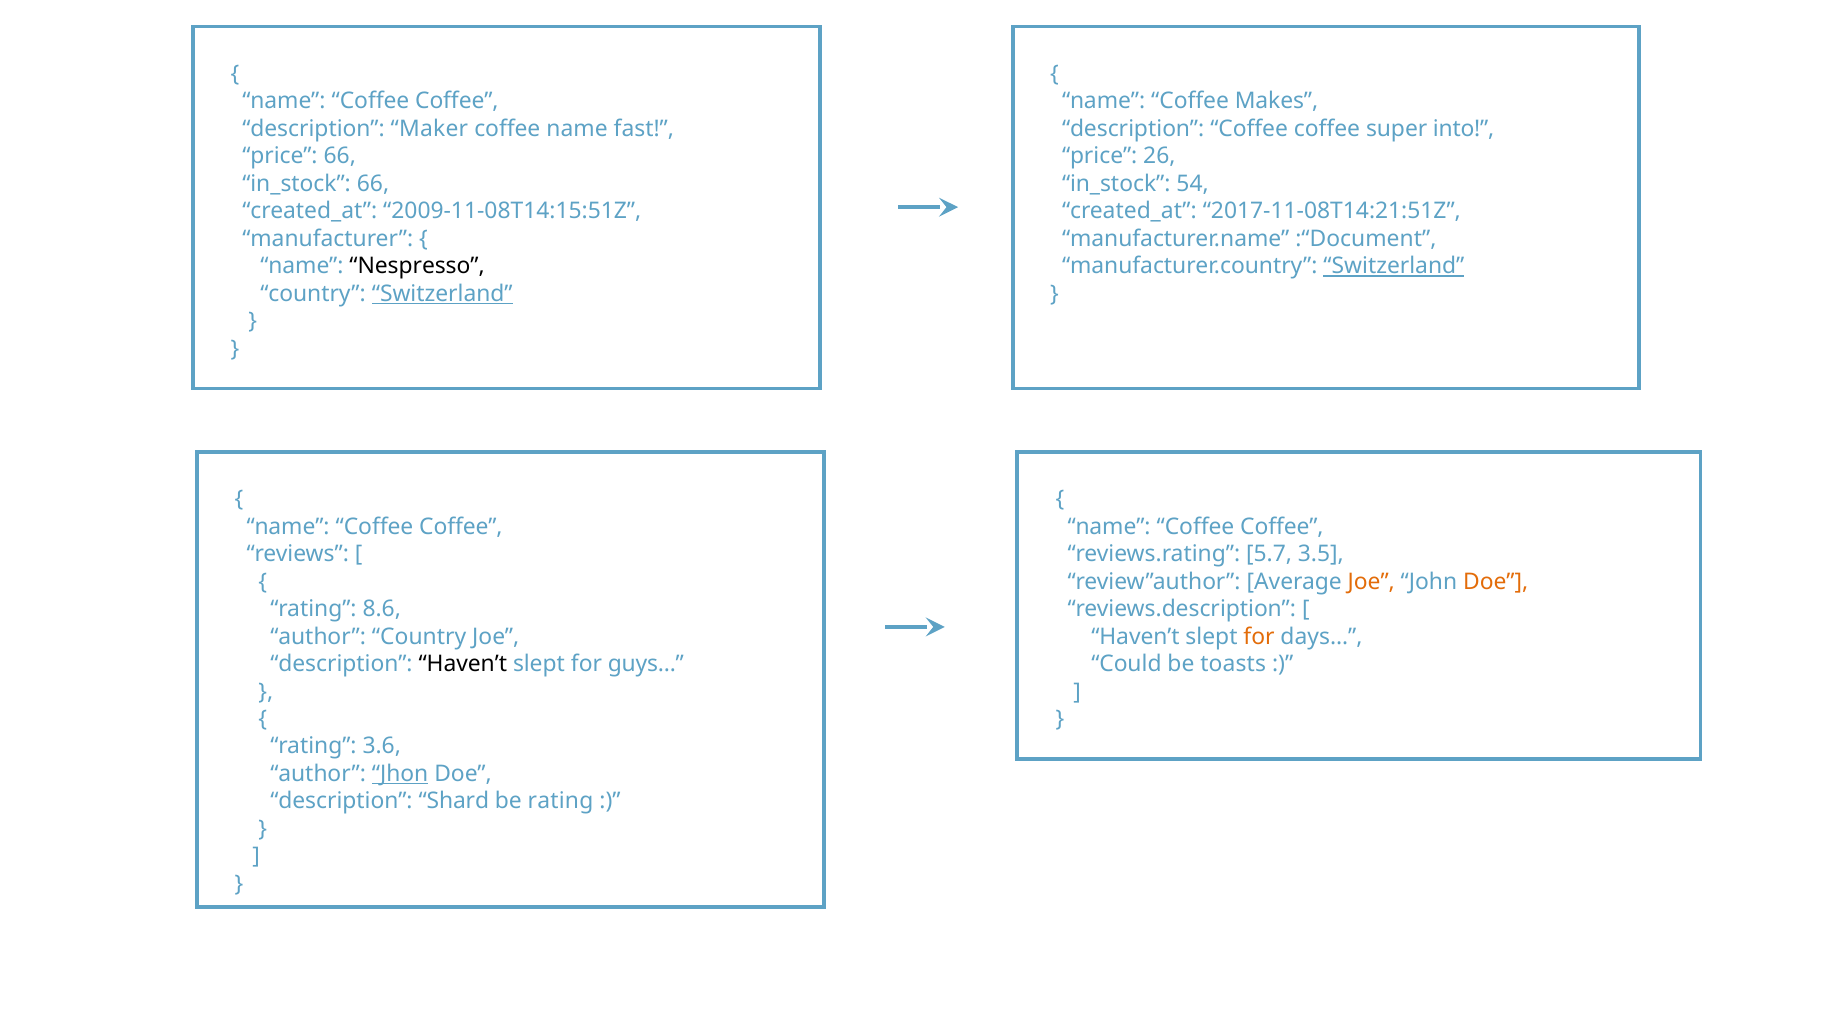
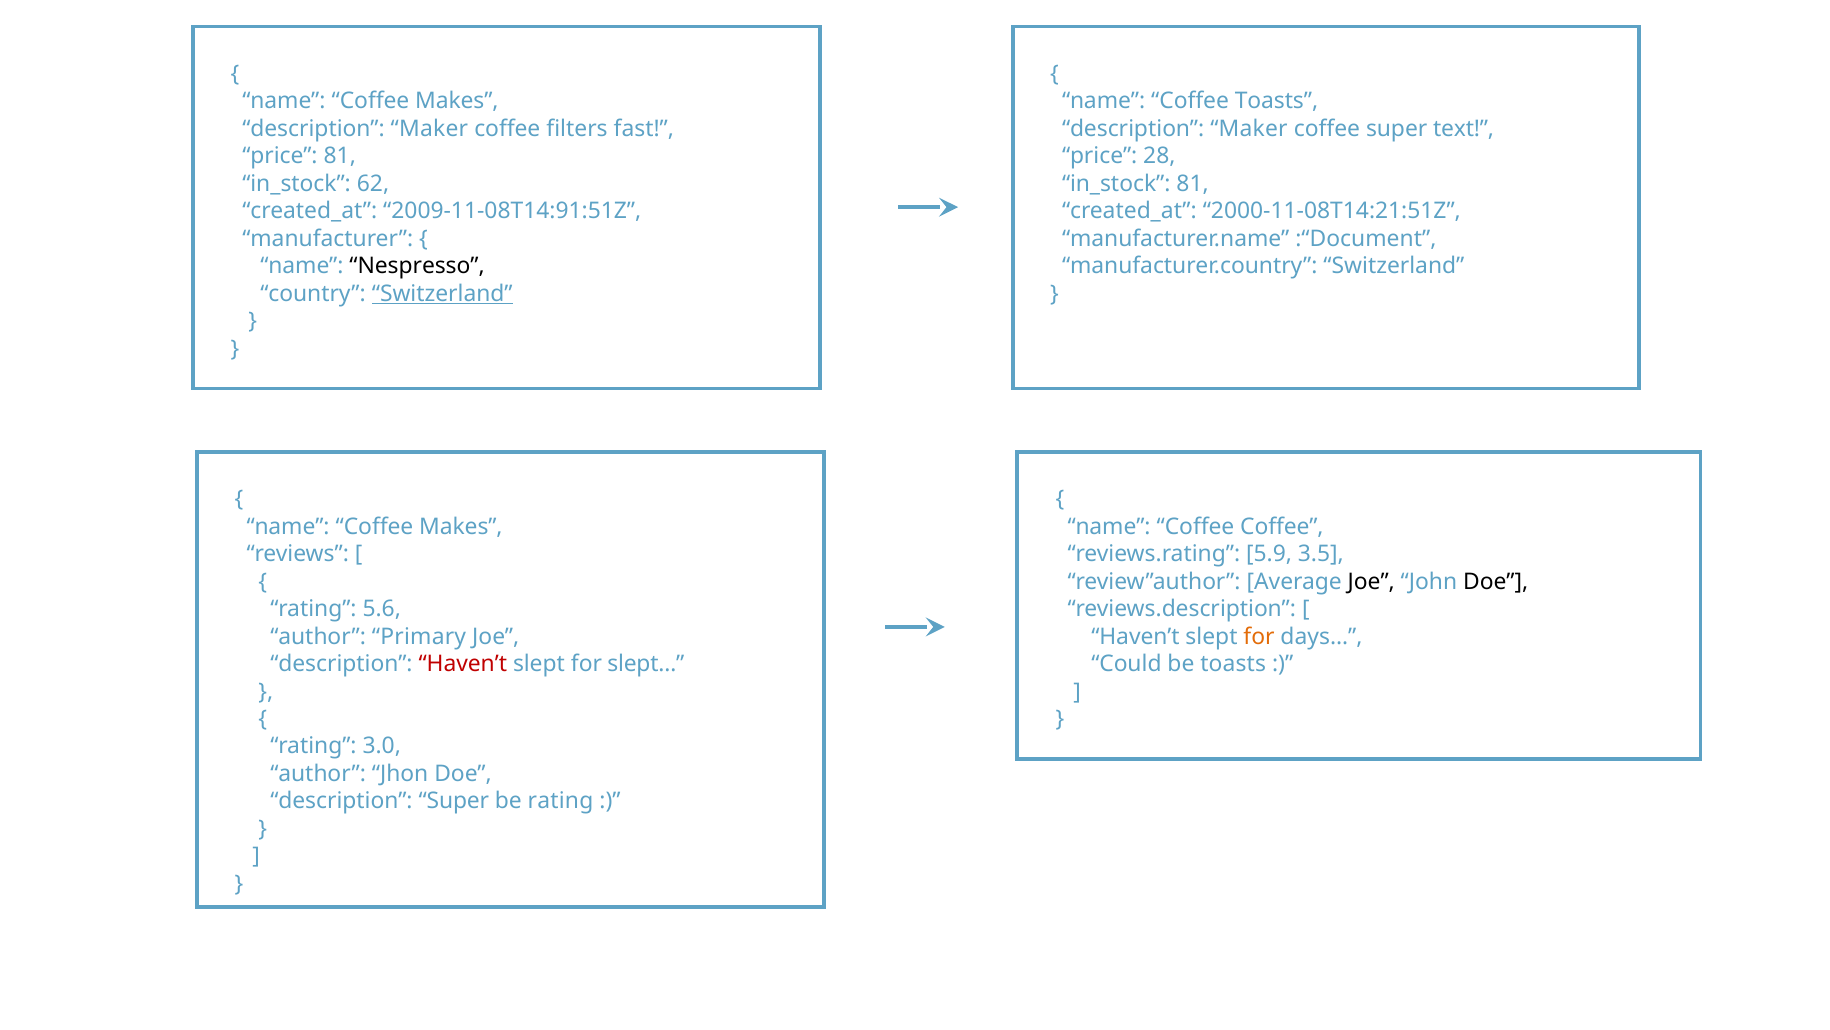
Coffee at (457, 101): Coffee -> Makes
Coffee Makes: Makes -> Toasts
coffee name: name -> filters
Coffee at (1249, 129): Coffee -> Maker
into: into -> text
price 66: 66 -> 81
26: 26 -> 28
in_stock 66: 66 -> 62
in_stock 54: 54 -> 81
2009-11-08T14:15:51Z: 2009-11-08T14:15:51Z -> 2009-11-08T14:91:51Z
2017-11-08T14:21:51Z: 2017-11-08T14:21:51Z -> 2000-11-08T14:21:51Z
Switzerland at (1394, 266) underline: present -> none
Coffee at (461, 526): Coffee -> Makes
5.7: 5.7 -> 5.9
Joe at (1371, 581) colour: orange -> black
Doe at (1496, 581) colour: orange -> black
8.6: 8.6 -> 5.6
author Country: Country -> Primary
Haven’t at (463, 664) colour: black -> red
guys…: guys… -> slept…
3.6: 3.6 -> 3.0
Jhon underline: present -> none
description Shard: Shard -> Super
